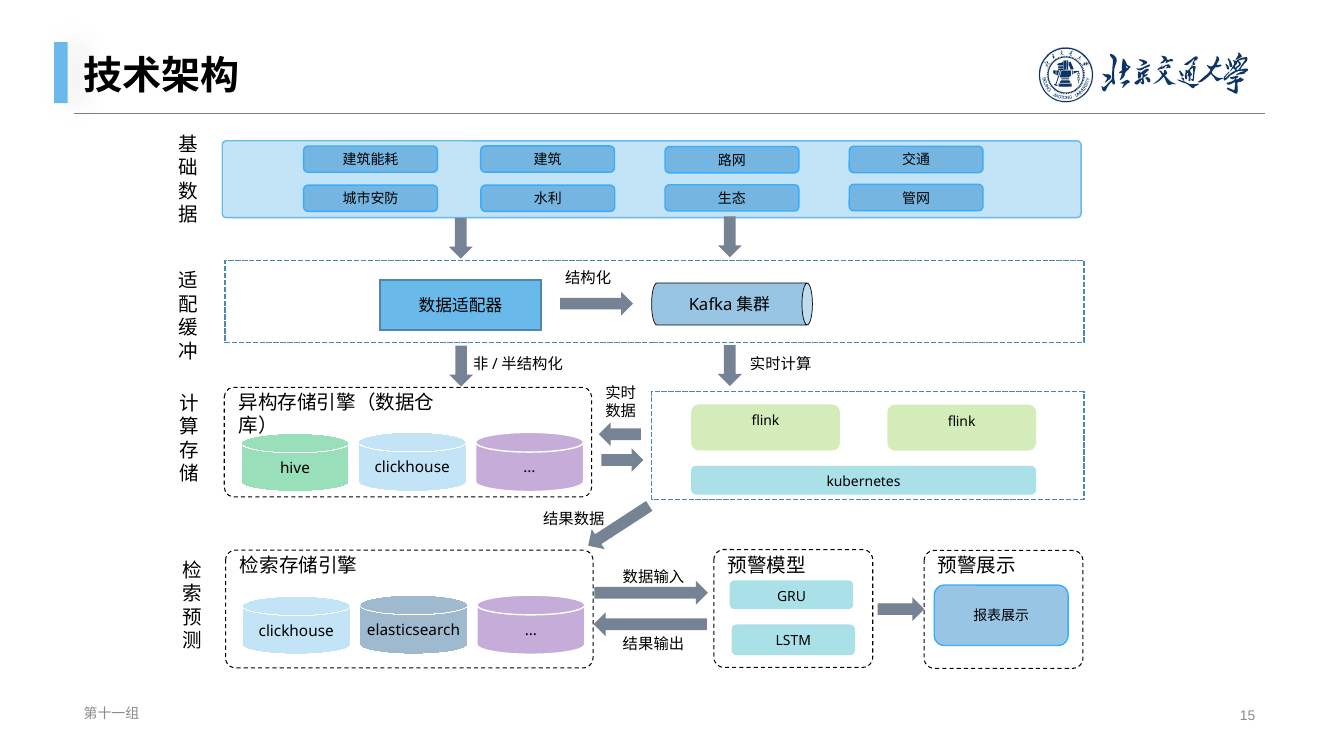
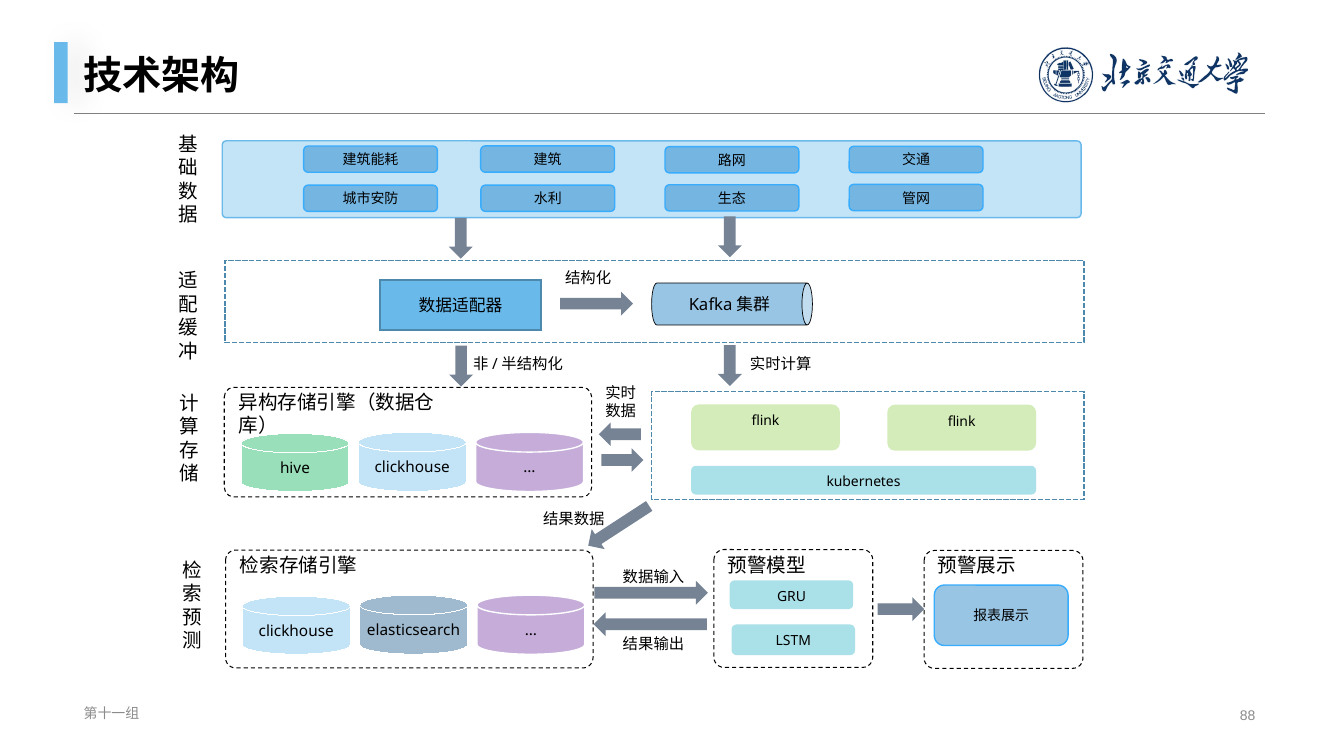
15: 15 -> 88
